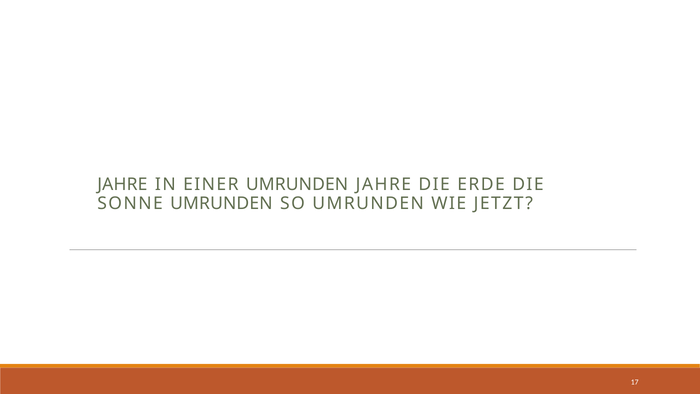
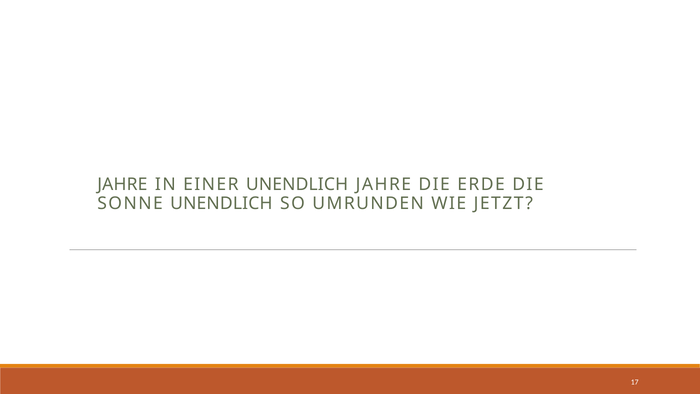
EINER UMRUNDEN: UMRUNDEN -> UNENDLICH
SONNE UMRUNDEN: UMRUNDEN -> UNENDLICH
